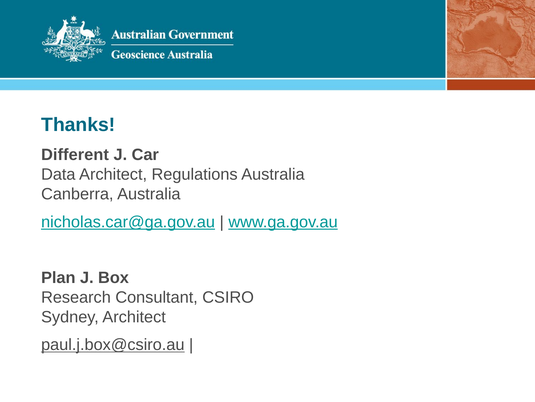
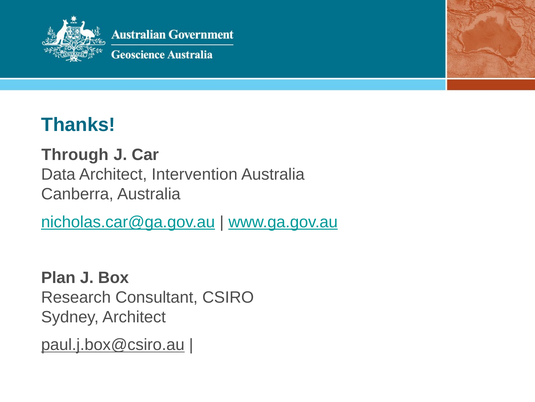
Different: Different -> Through
Regulations: Regulations -> Intervention
